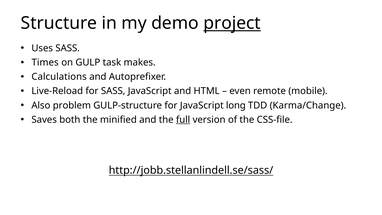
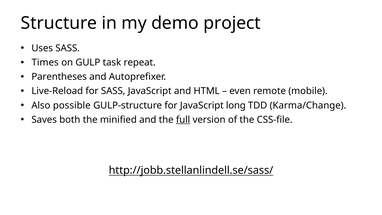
project underline: present -> none
makes: makes -> repeat
Calculations: Calculations -> Parentheses
problem: problem -> possible
